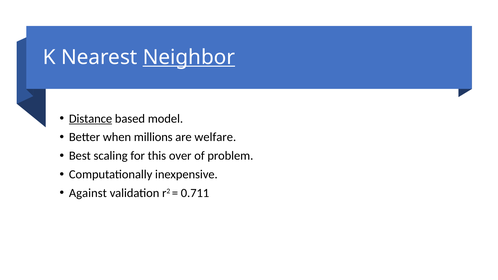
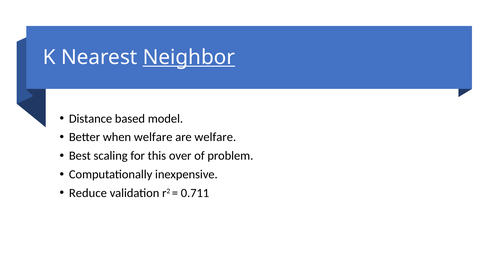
Distance underline: present -> none
when millions: millions -> welfare
Against: Against -> Reduce
